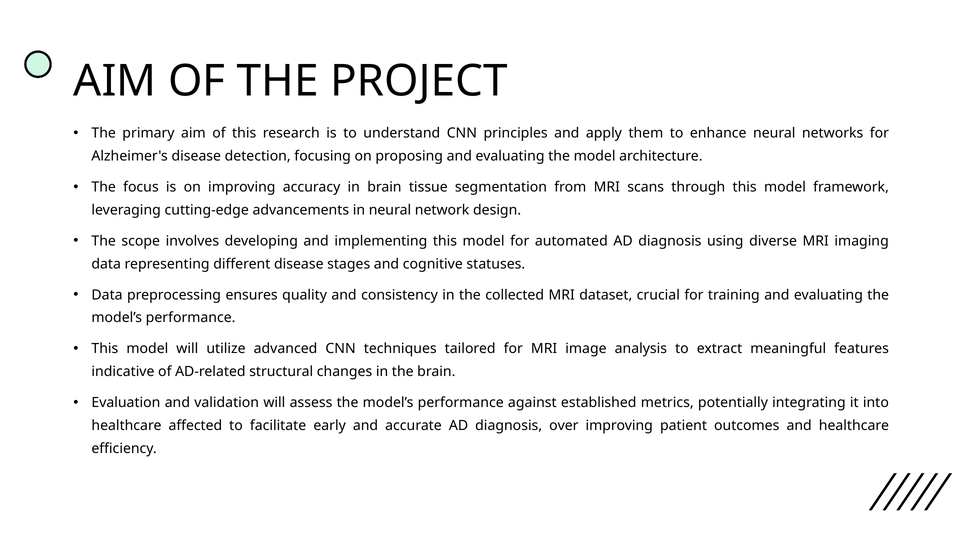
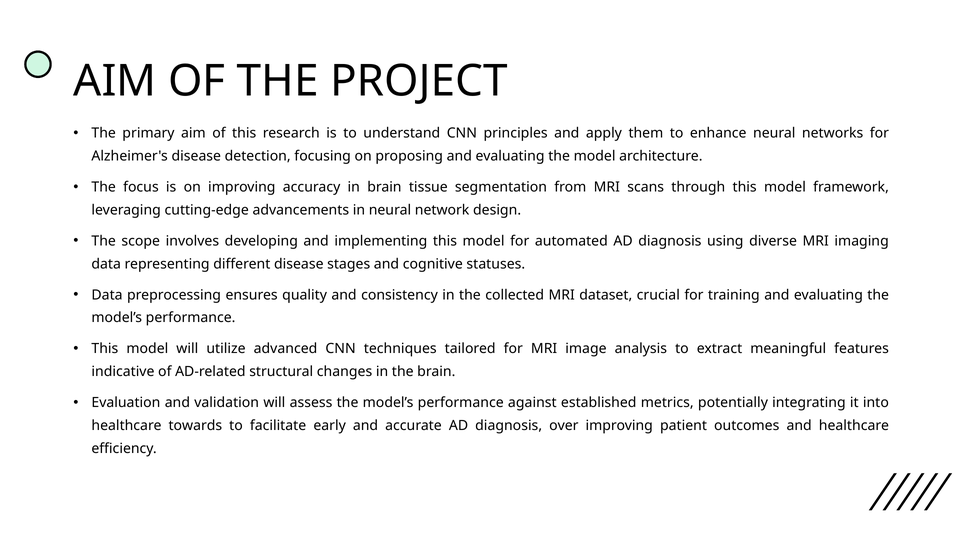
affected: affected -> towards
